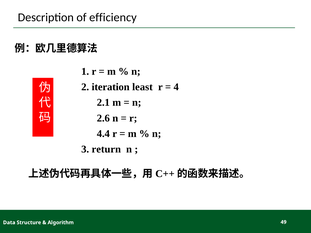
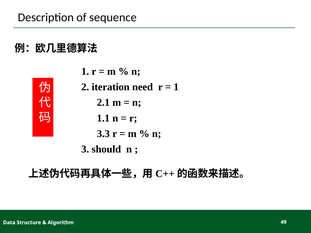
efficiency: efficiency -> sequence
least: least -> need
4 at (176, 87): 4 -> 1
2.6: 2.6 -> 1.1
4.4: 4.4 -> 3.3
return: return -> should
